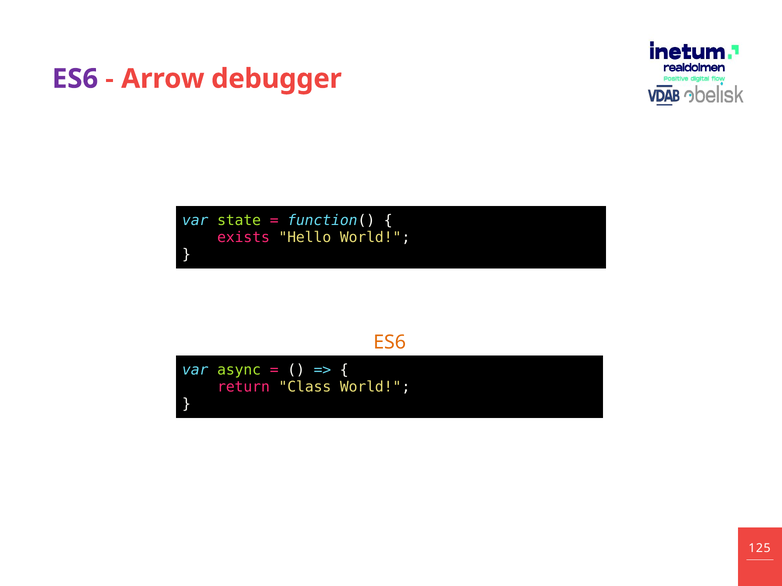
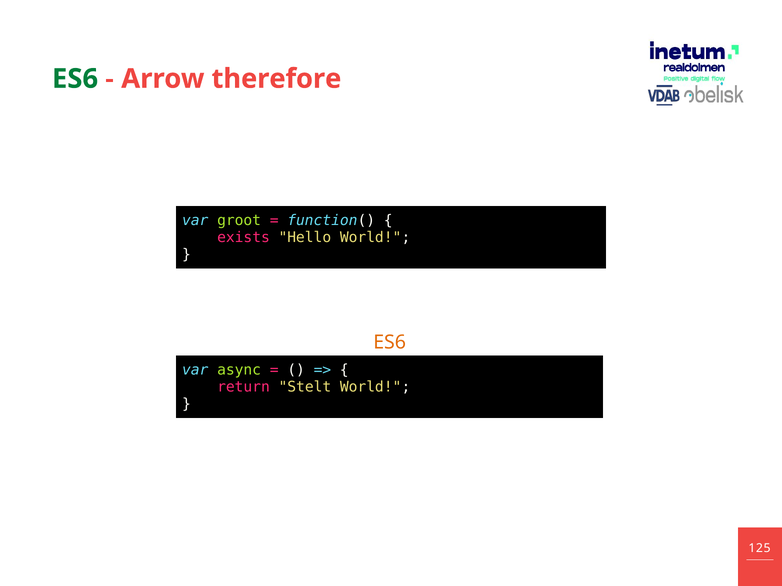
ES6 at (75, 79) colour: purple -> green
debugger: debugger -> therefore
state: state -> groot
Class: Class -> Stelt
